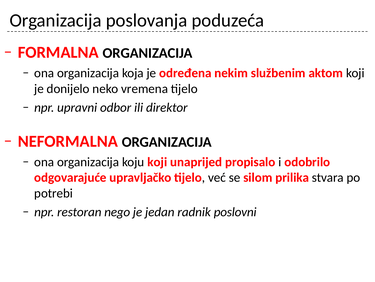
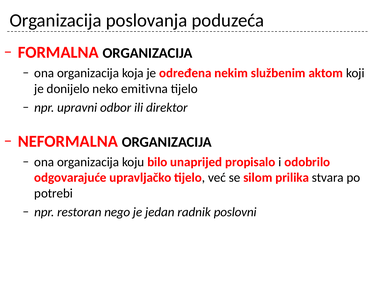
vremena: vremena -> emitivna
koju koji: koji -> bilo
